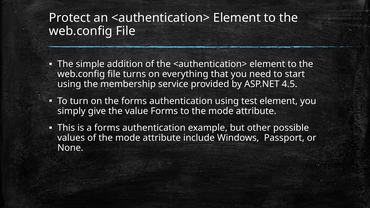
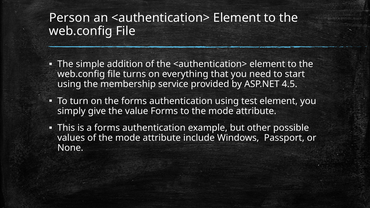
Protect: Protect -> Person
